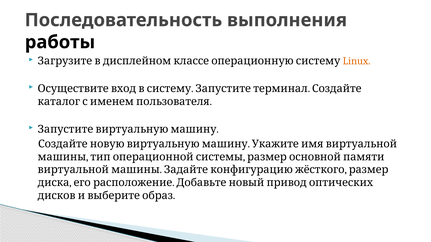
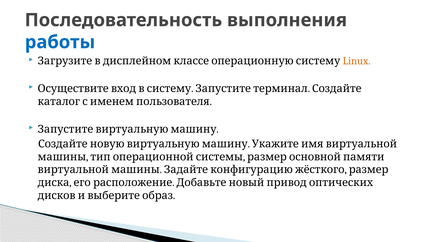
работы colour: black -> blue
